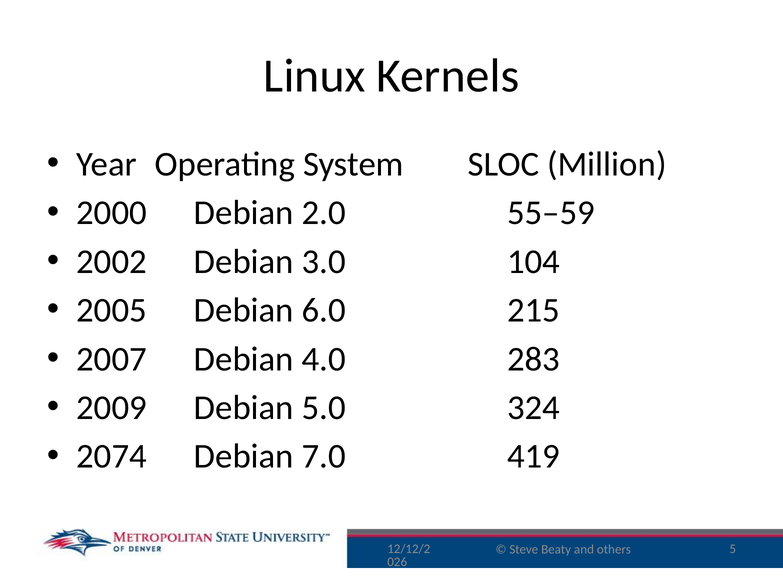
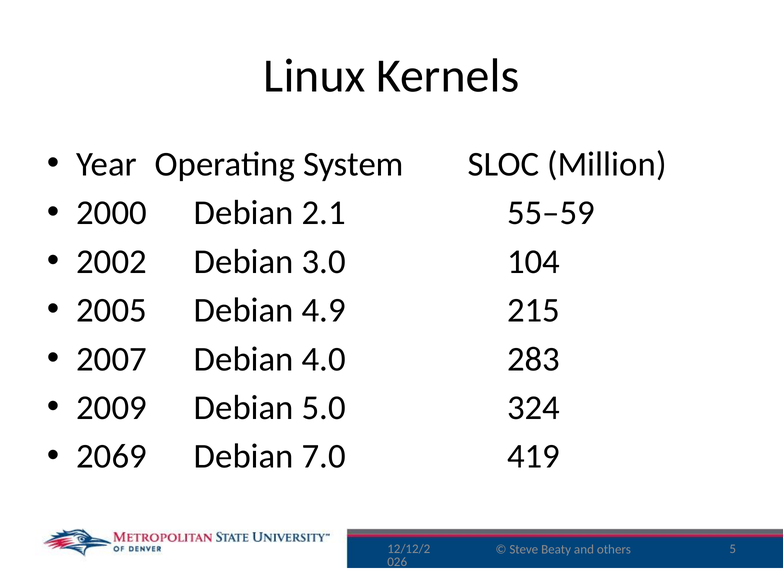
2.0: 2.0 -> 2.1
6.0: 6.0 -> 4.9
2074: 2074 -> 2069
